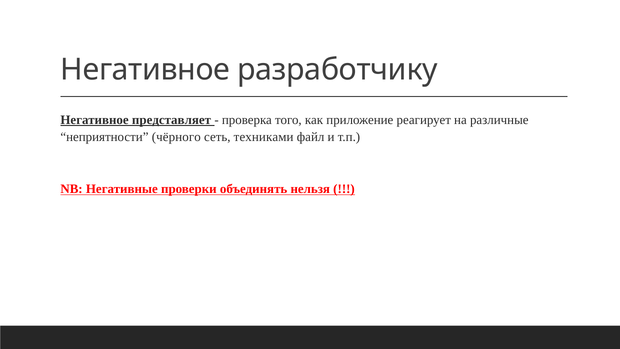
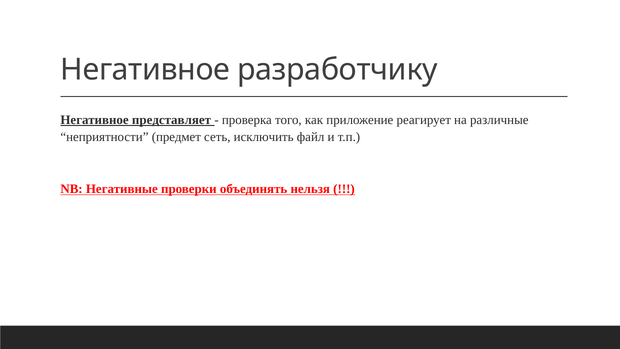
чёрного: чёрного -> предмет
техниками: техниками -> исключить
